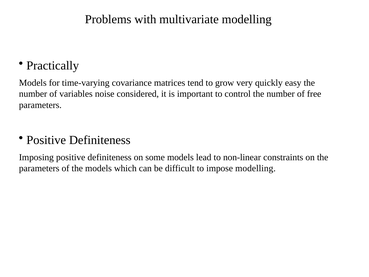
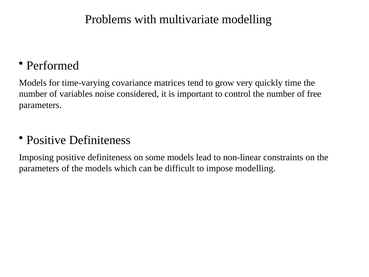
Practically: Practically -> Performed
easy: easy -> time
